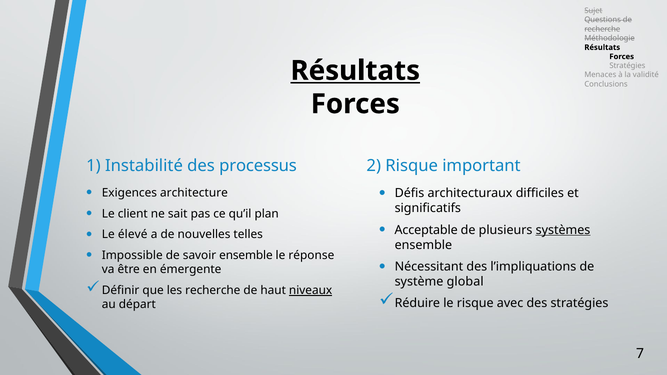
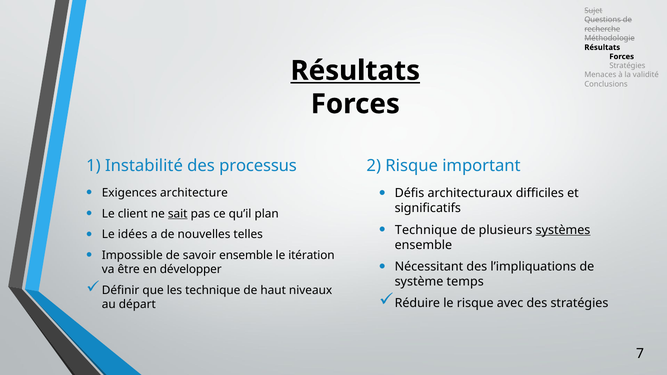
sait underline: none -> present
Acceptable at (426, 230): Acceptable -> Technique
élevé: élevé -> idées
réponse: réponse -> itération
émergente: émergente -> développer
global: global -> temps
les recherche: recherche -> technique
niveaux underline: present -> none
